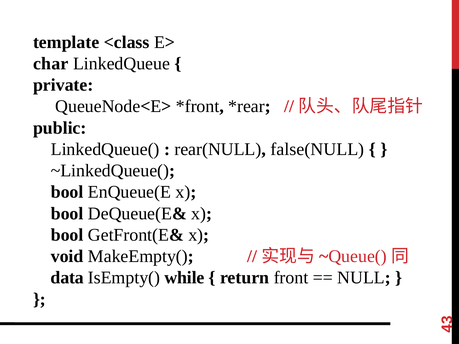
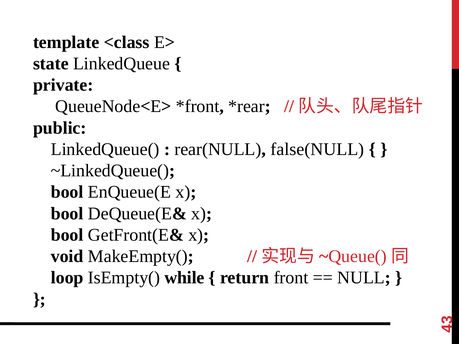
char: char -> state
data: data -> loop
